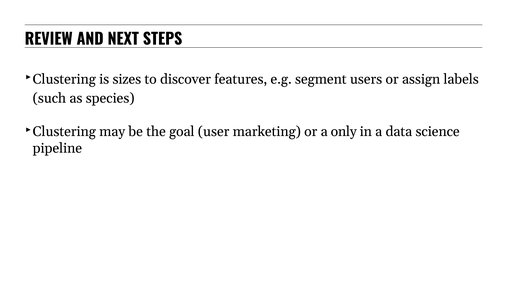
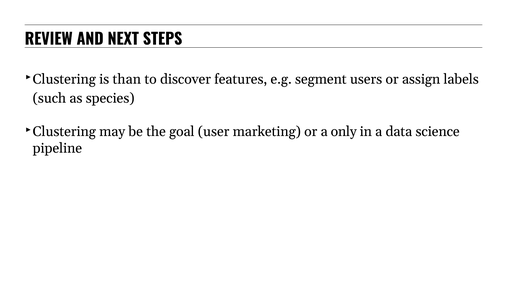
sizes: sizes -> than
